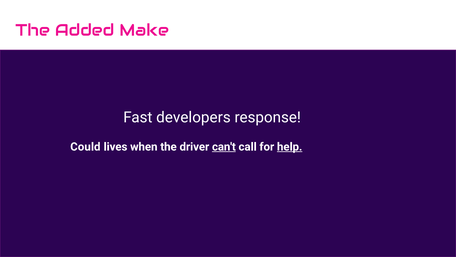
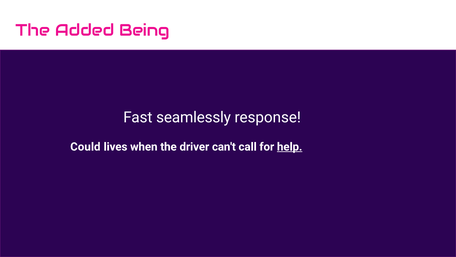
Make: Make -> Being
developers: developers -> seamlessly
can't underline: present -> none
